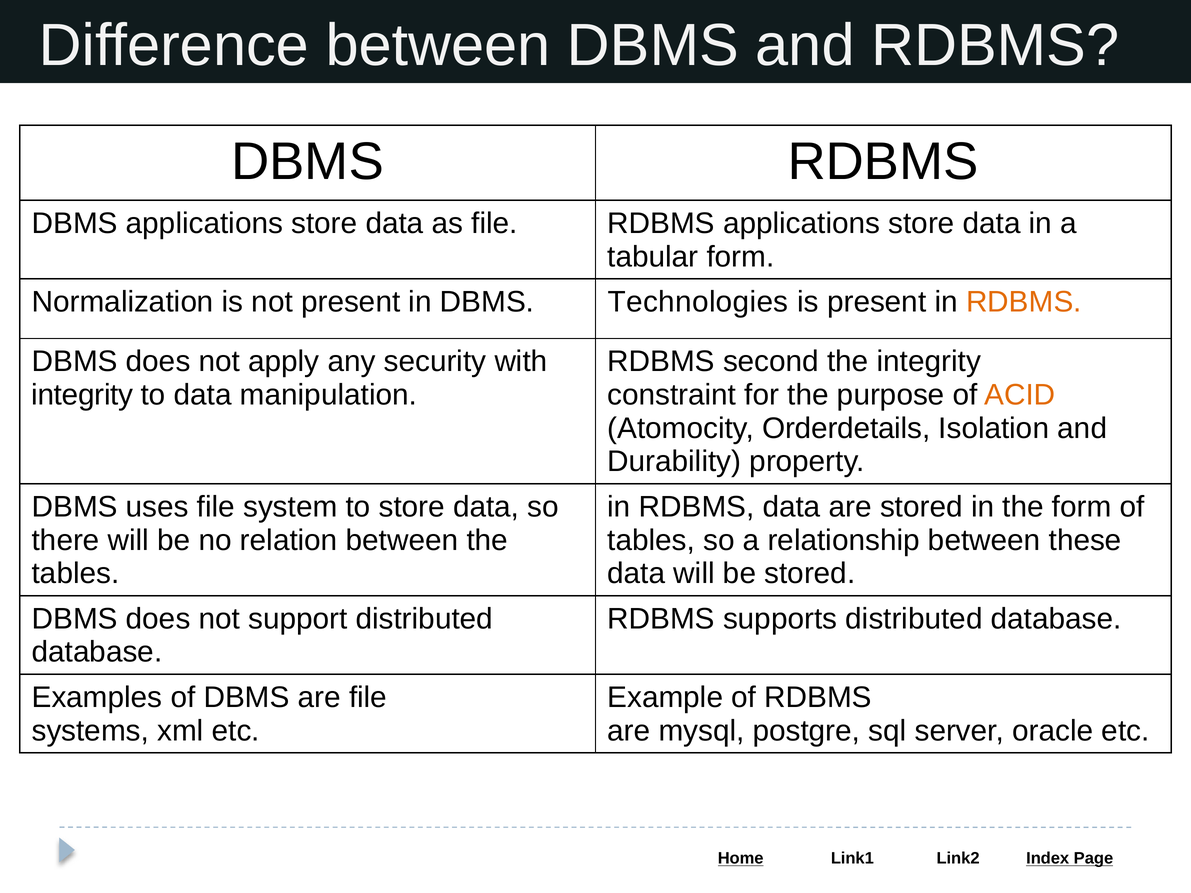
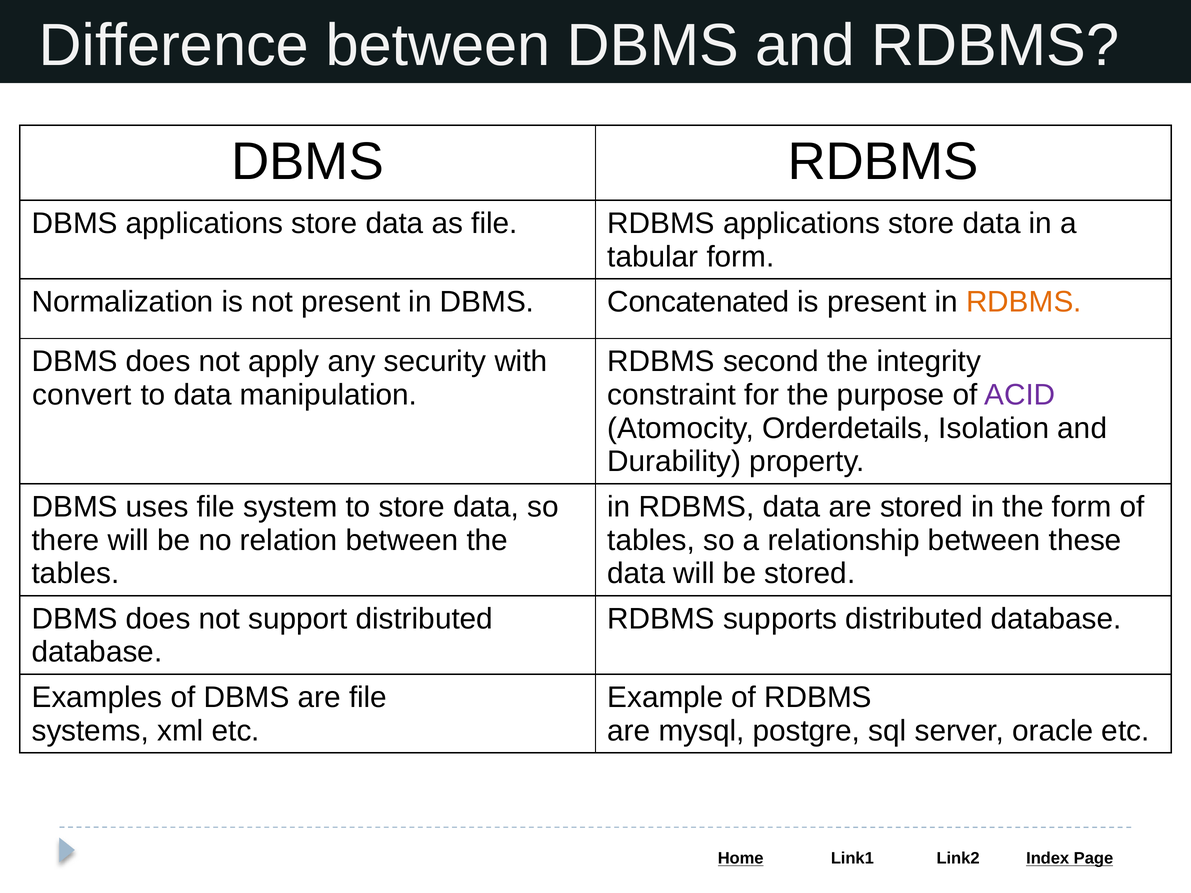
Technologies: Technologies -> Concatenated
integrity at (82, 395): integrity -> convert
ACID colour: orange -> purple
